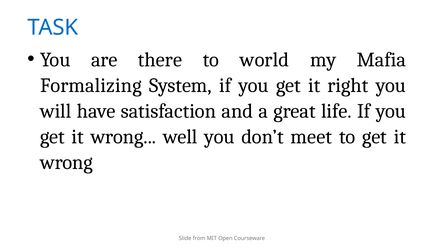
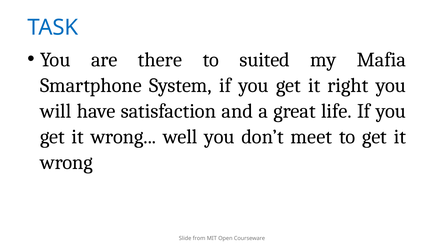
world: world -> suited
Formalizing: Formalizing -> Smartphone
